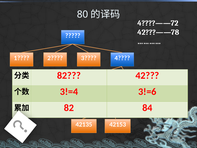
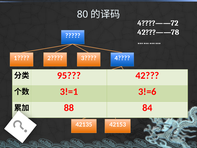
82 at (69, 75): 82 -> 95
3!=4: 3!=4 -> 3!=1
82 at (69, 108): 82 -> 88
